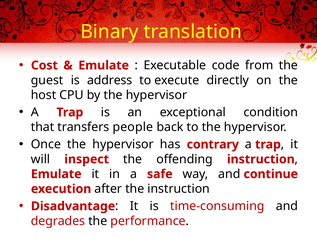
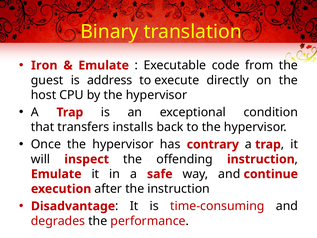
Cost: Cost -> Iron
people: people -> installs
